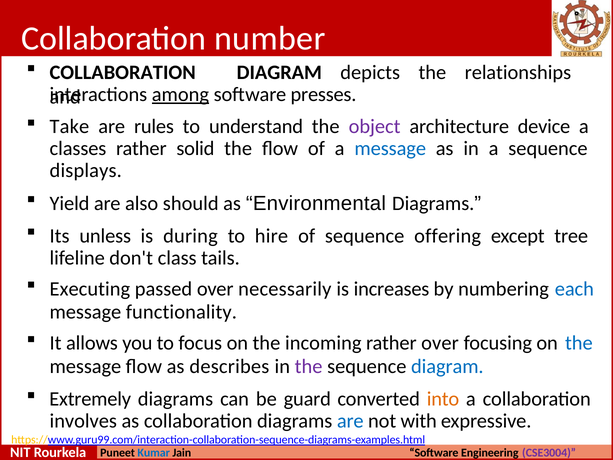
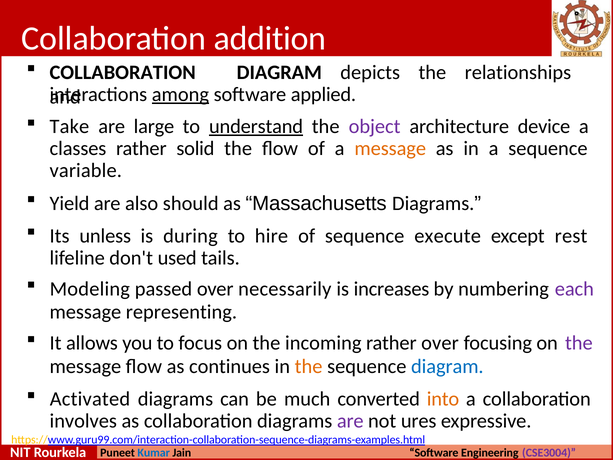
number: number -> addition
presses: presses -> applied
rules: rules -> large
understand underline: none -> present
message at (390, 148) colour: blue -> orange
displays: displays -> variable
Environmental: Environmental -> Massachusetts
offering: offering -> execute
tree: tree -> rest
class: class -> used
Executing: Executing -> Modeling
each colour: blue -> purple
functionality: functionality -> representing
the at (579, 343) colour: blue -> purple
describes: describes -> continues
the at (309, 366) colour: purple -> orange
Extremely: Extremely -> Activated
guard: guard -> much
are at (350, 421) colour: blue -> purple
with: with -> ures
